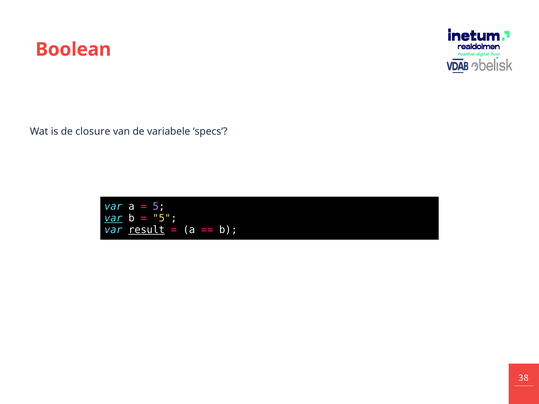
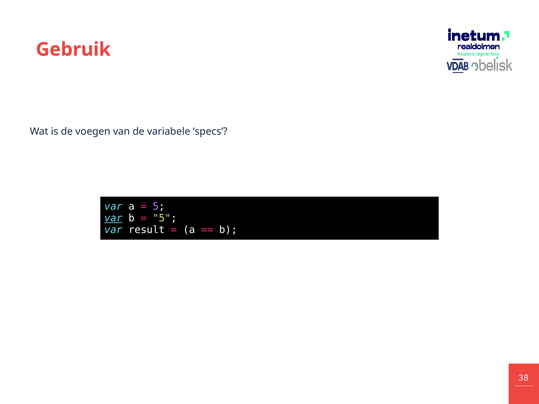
Boolean: Boolean -> Gebruik
closure: closure -> voegen
result underline: present -> none
